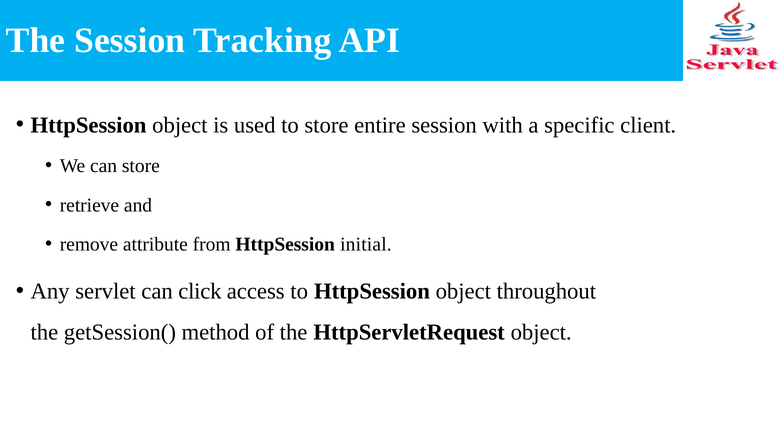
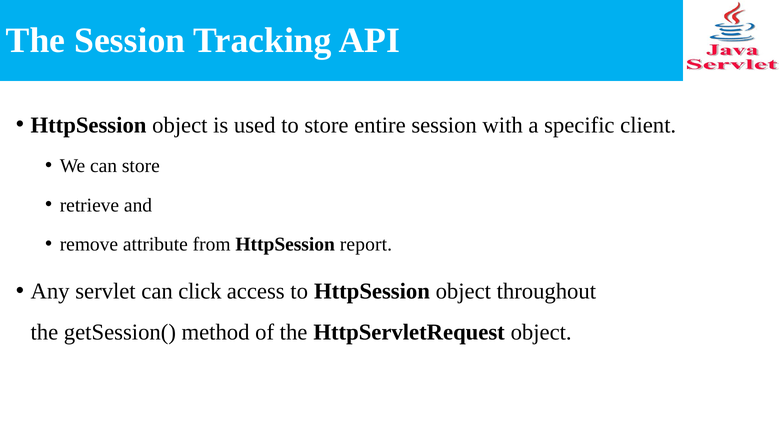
initial: initial -> report
